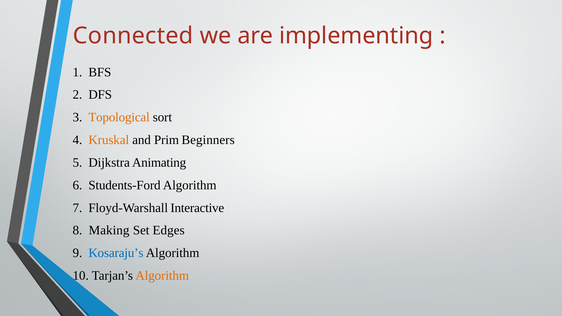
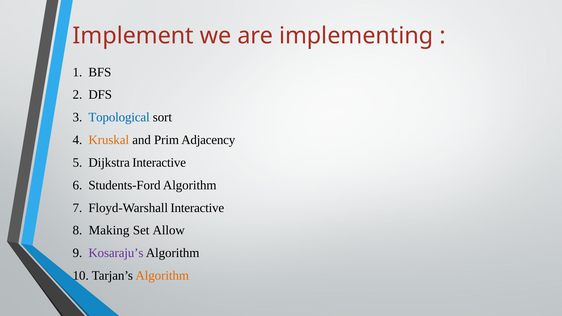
Connected: Connected -> Implement
Topological colour: orange -> blue
Beginners: Beginners -> Adjacency
Dijkstra Animating: Animating -> Interactive
Edges: Edges -> Allow
Kosaraju’s colour: blue -> purple
